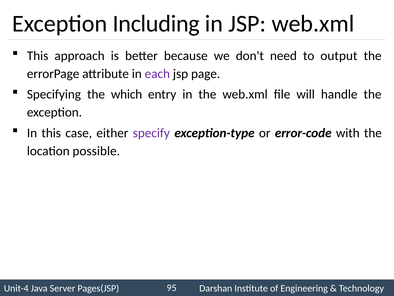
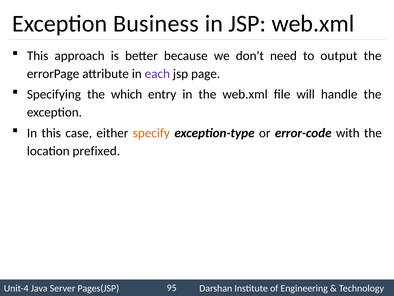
Including: Including -> Business
specify colour: purple -> orange
possible: possible -> prefixed
